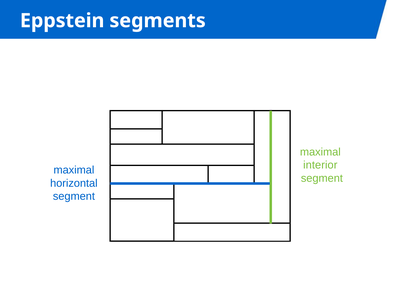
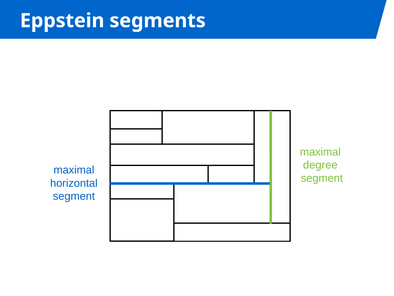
interior: interior -> degree
